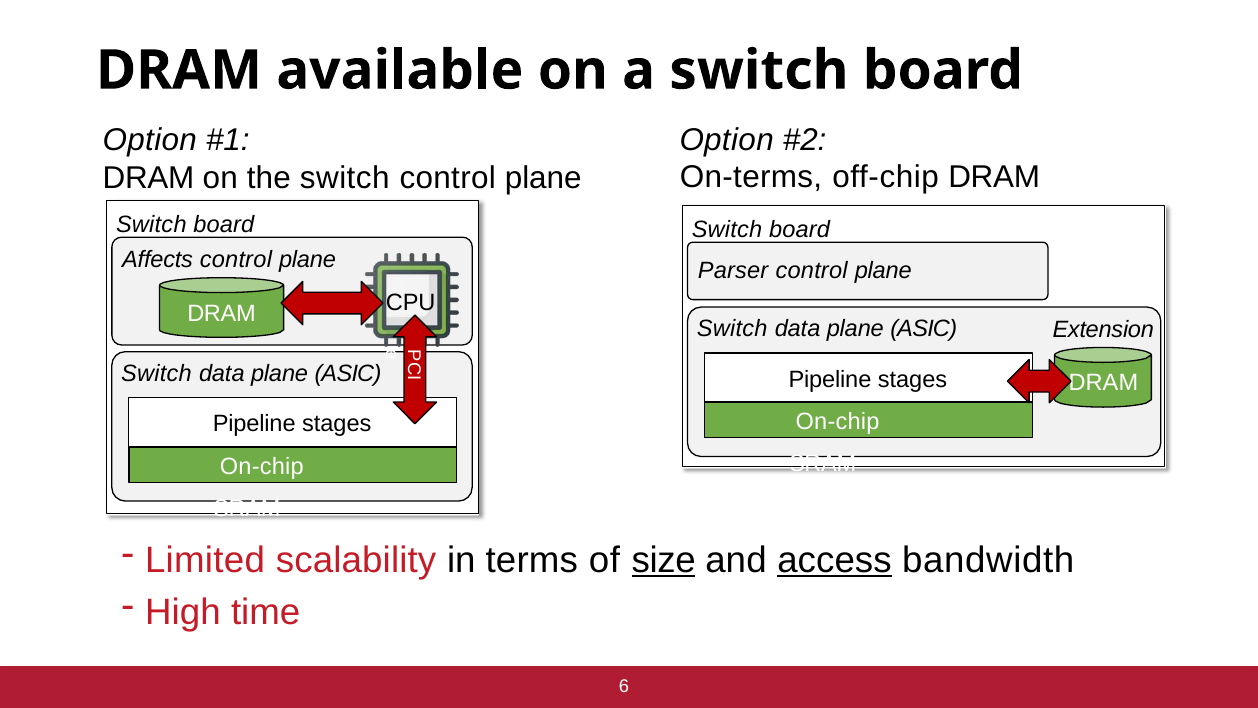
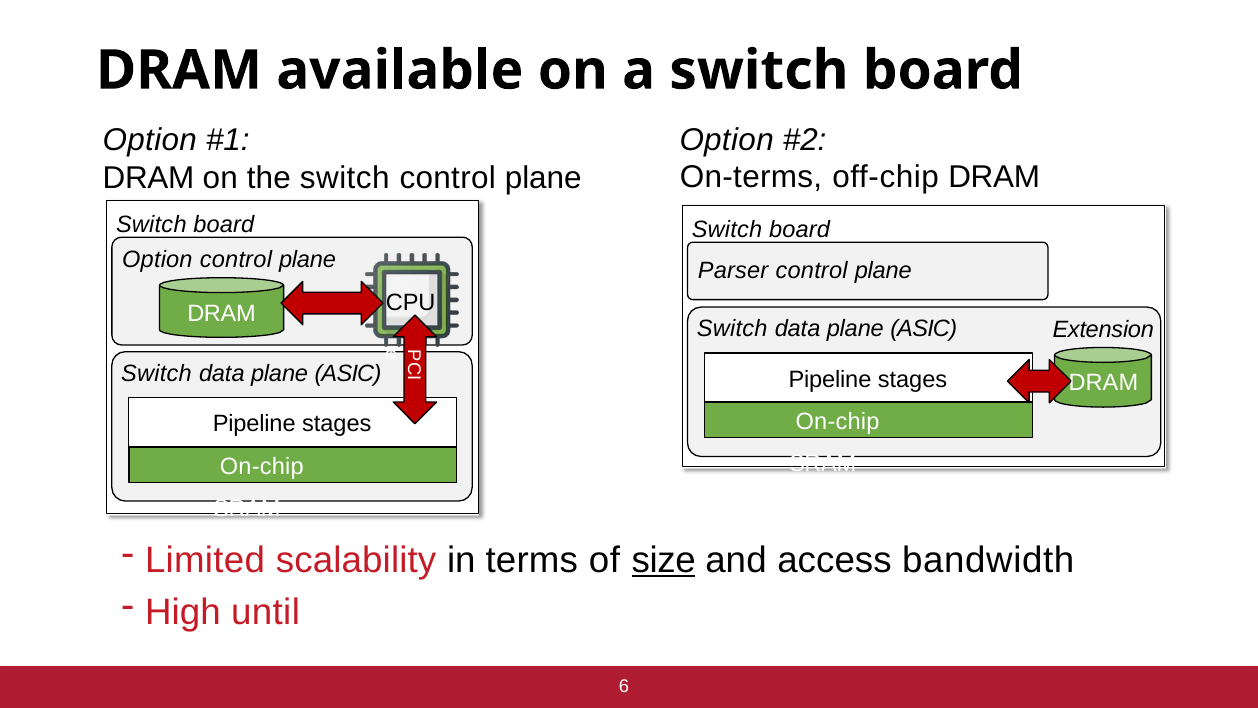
Affects at (158, 259): Affects -> Option
access underline: present -> none
time: time -> until
